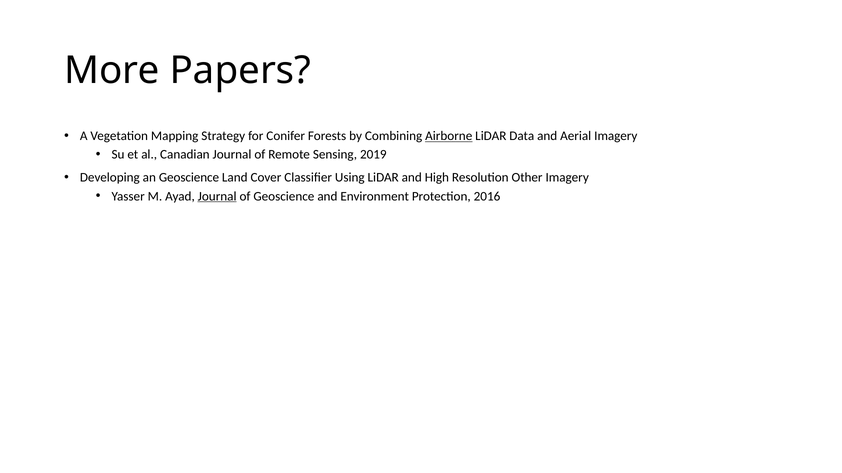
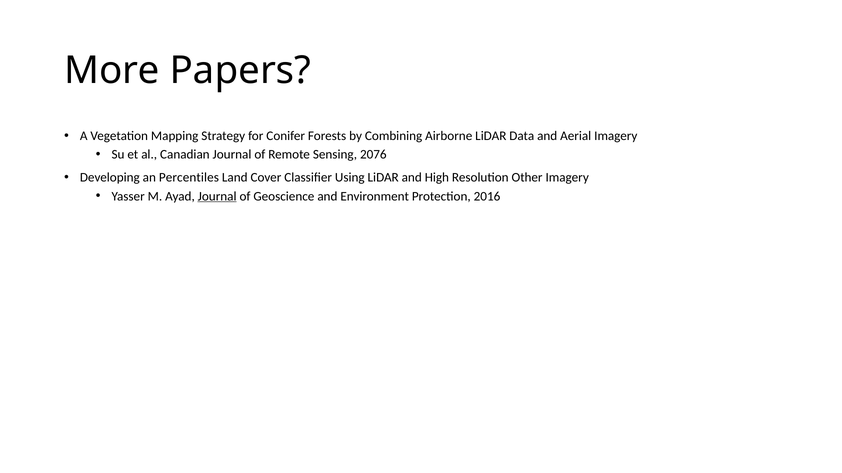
Airborne underline: present -> none
2019: 2019 -> 2076
an Geoscience: Geoscience -> Percentiles
